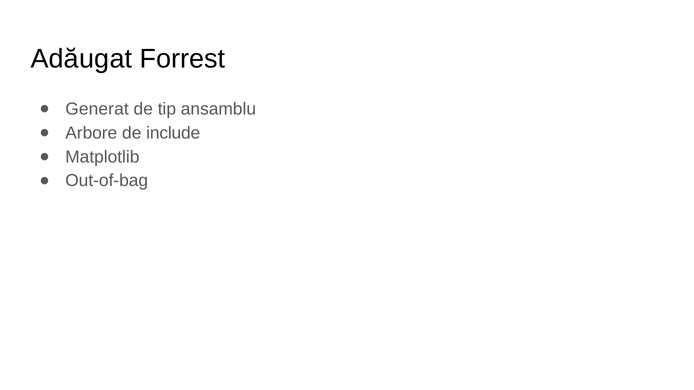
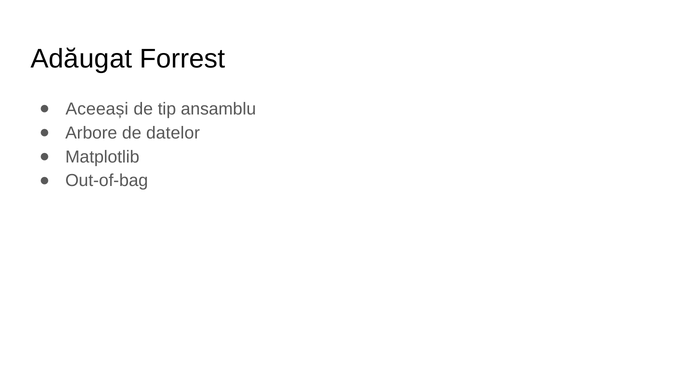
Generat: Generat -> Aceeași
include: include -> datelor
